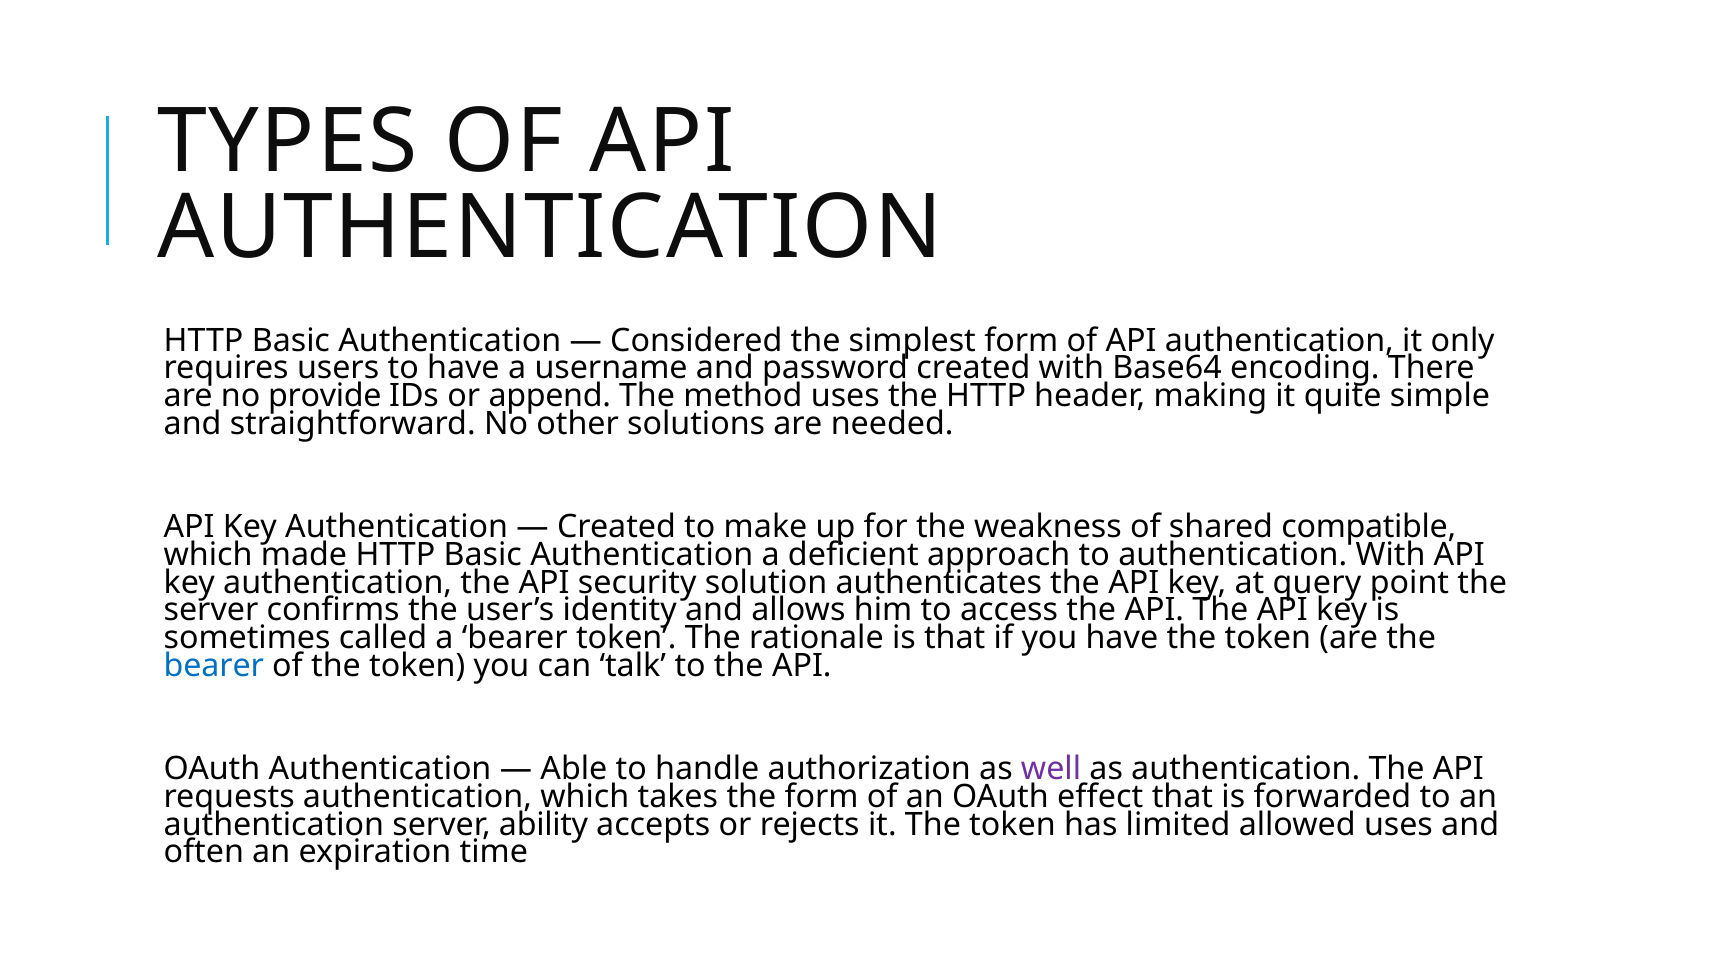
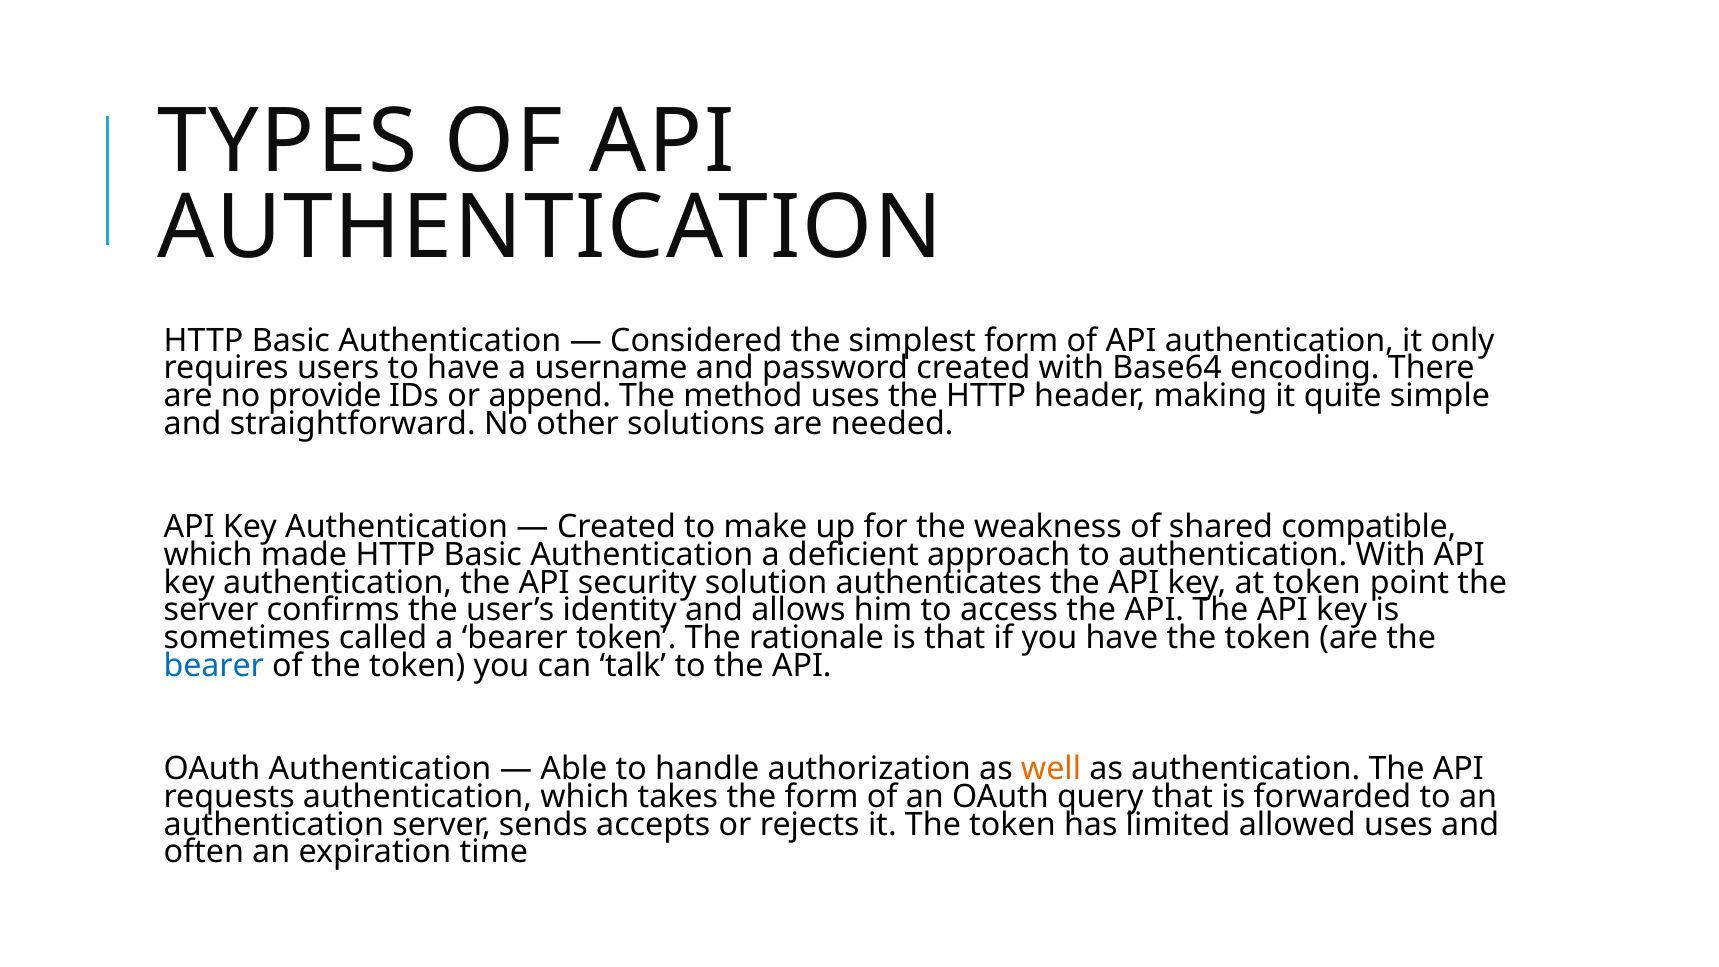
at query: query -> token
well colour: purple -> orange
effect: effect -> query
ability: ability -> sends
